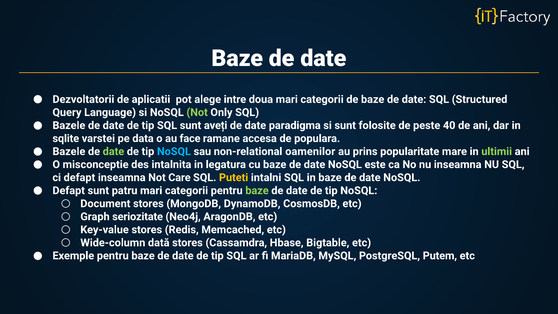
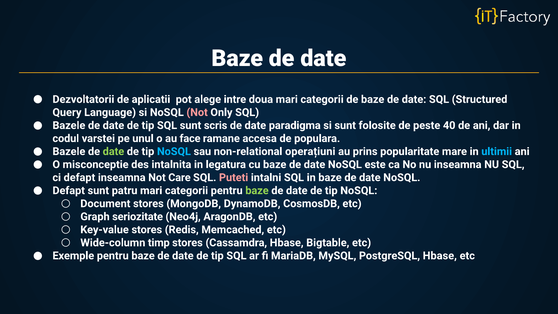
Not at (197, 112) colour: light green -> pink
aveți: aveți -> scris
sqlite: sqlite -> codul
data: data -> unul
oamenilor: oamenilor -> operațiuni
ultimii colour: light green -> light blue
Puteti colour: yellow -> pink
dată: dată -> timp
PostgreSQL Putem: Putem -> Hbase
